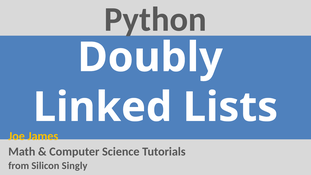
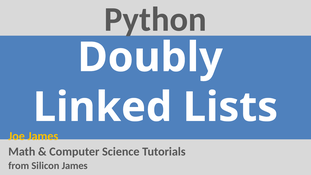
Silicon Singly: Singly -> James
